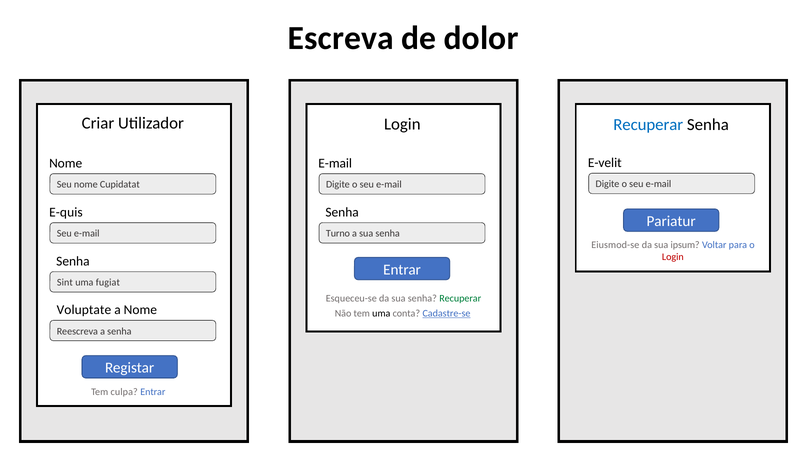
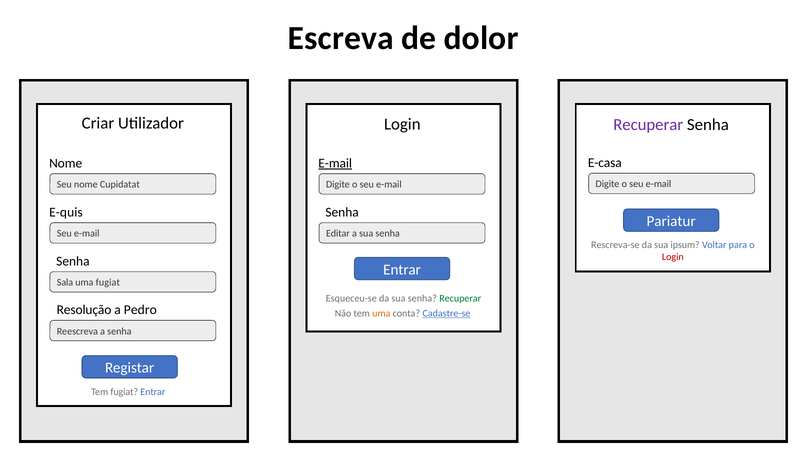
Recuperar at (648, 125) colour: blue -> purple
E-velit: E-velit -> E-casa
E-mail at (335, 163) underline: none -> present
Turno: Turno -> Editar
Eiusmod-se: Eiusmod-se -> Rescreva-se
Sint: Sint -> Sala
Voluptate: Voluptate -> Resolução
a Nome: Nome -> Pedro
uma at (381, 313) colour: black -> orange
Tem culpa: culpa -> fugiat
